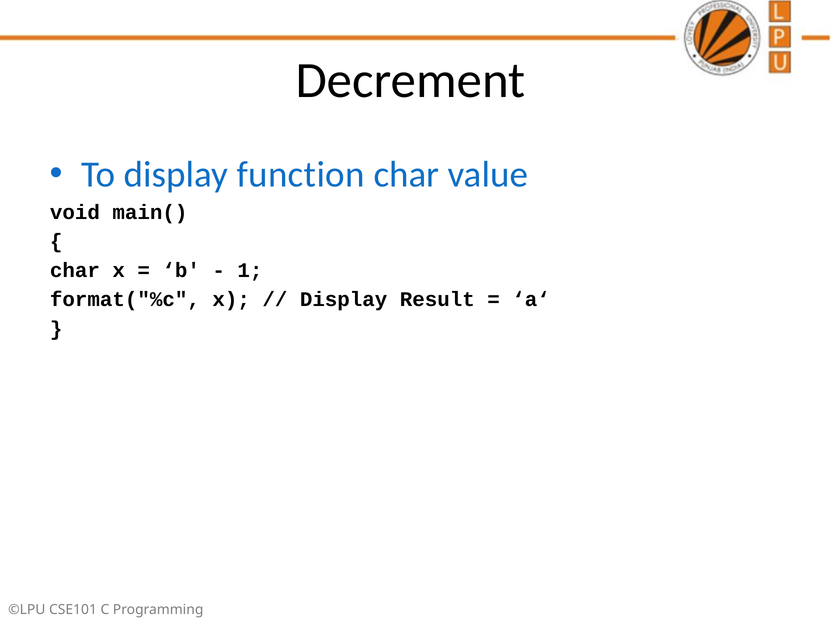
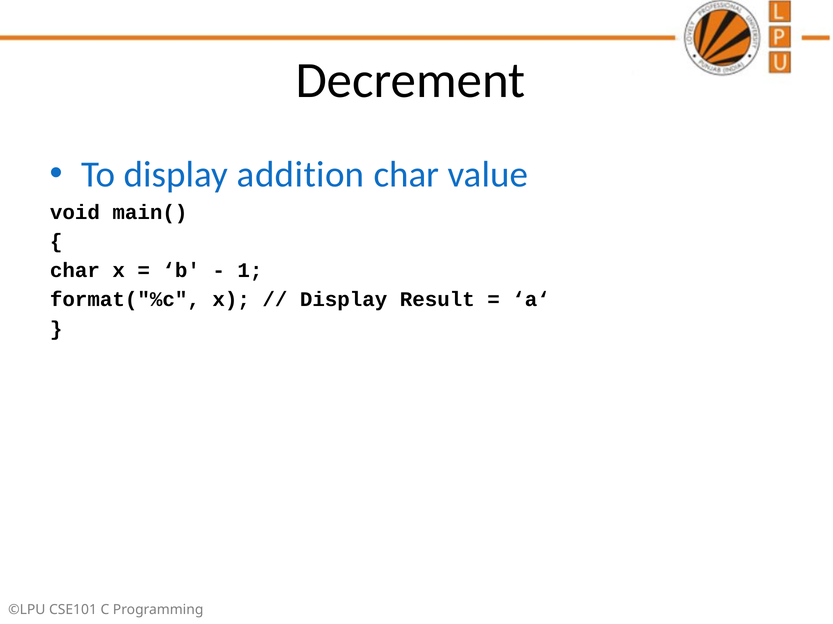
function: function -> addition
